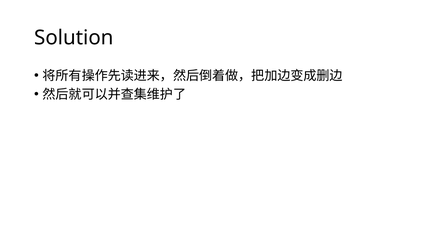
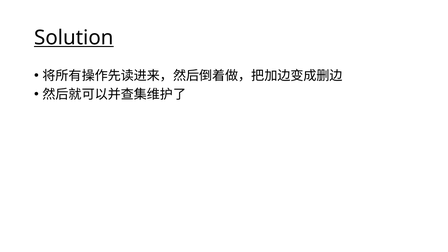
Solution underline: none -> present
